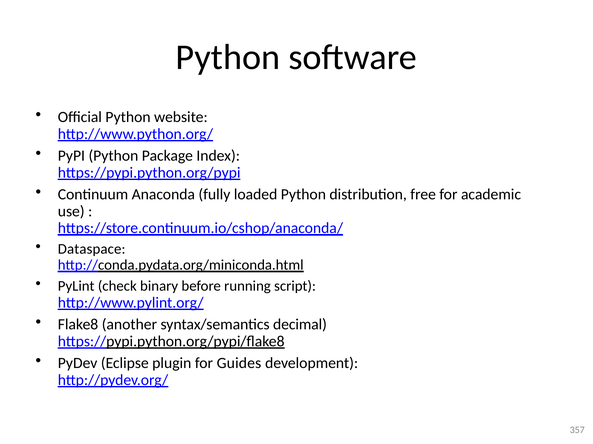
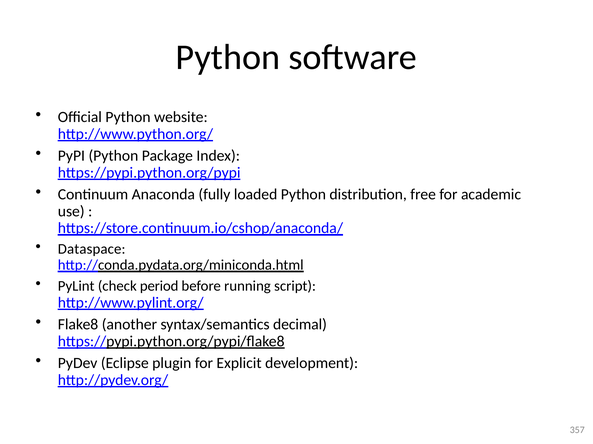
binary: binary -> period
Guides: Guides -> Explicit
